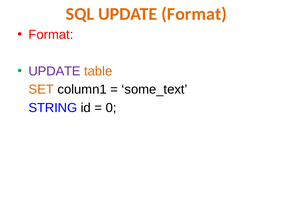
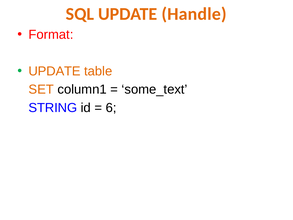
UPDATE Format: Format -> Handle
UPDATE at (55, 71) colour: purple -> orange
0: 0 -> 6
